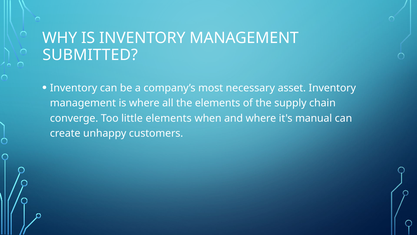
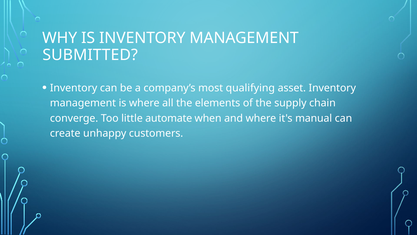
necessary: necessary -> qualifying
little elements: elements -> automate
